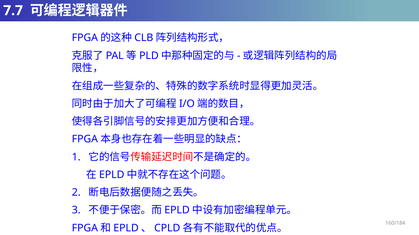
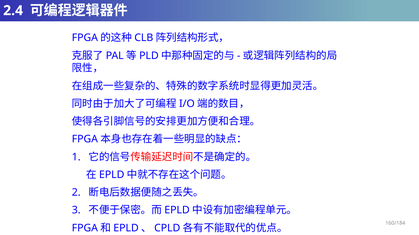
7.7: 7.7 -> 2.4
